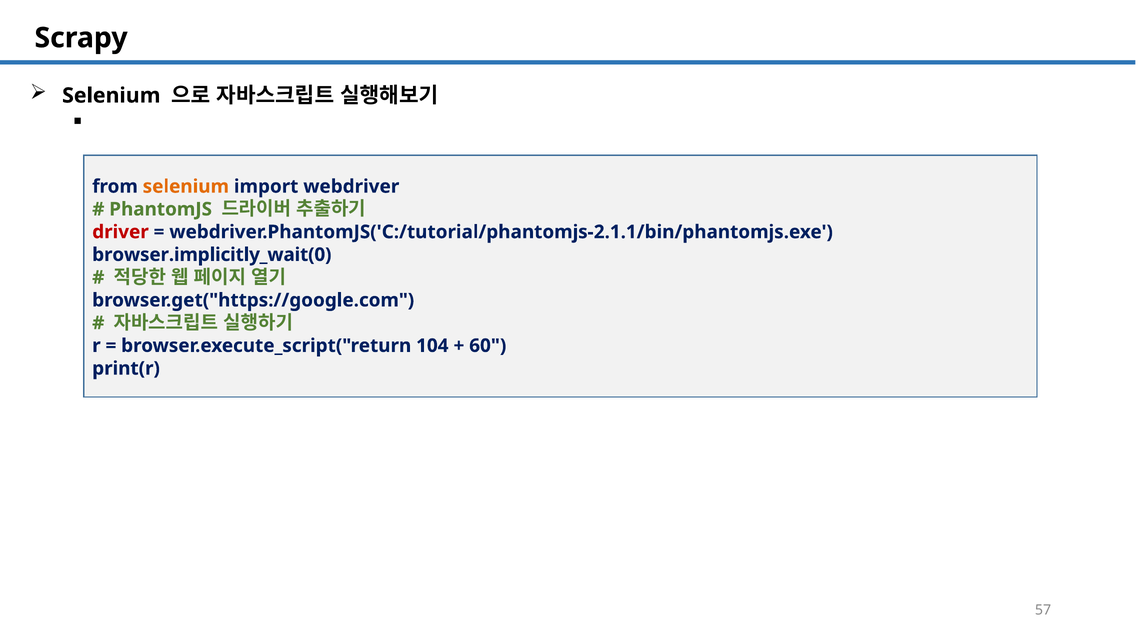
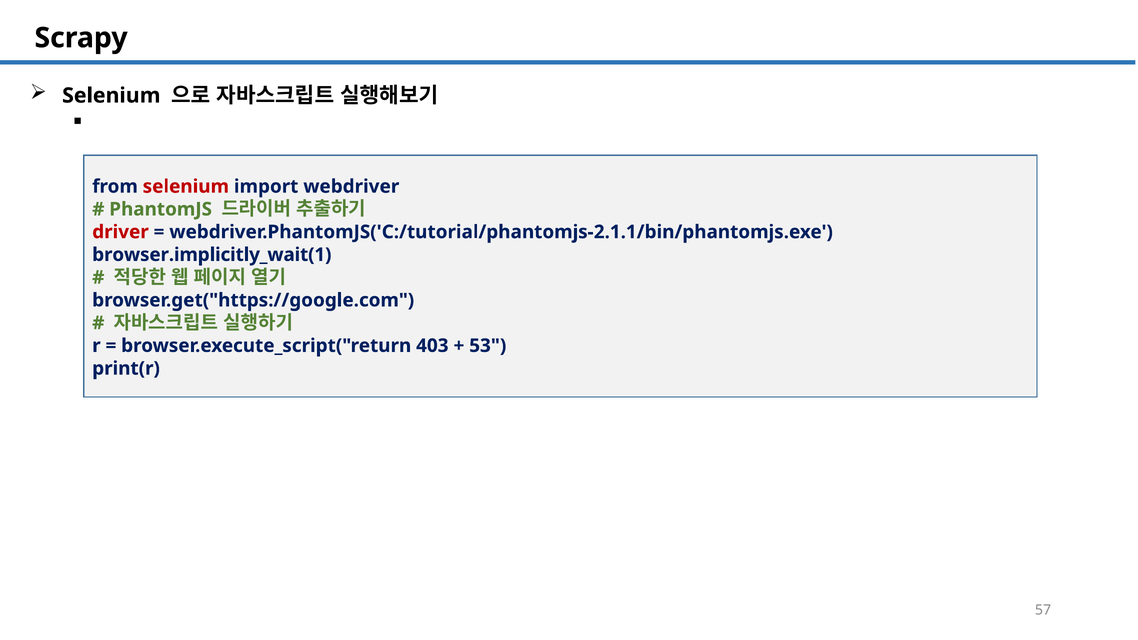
selenium at (186, 187) colour: orange -> red
browser.implicitly_wait(0: browser.implicitly_wait(0 -> browser.implicitly_wait(1
104: 104 -> 403
60: 60 -> 53
